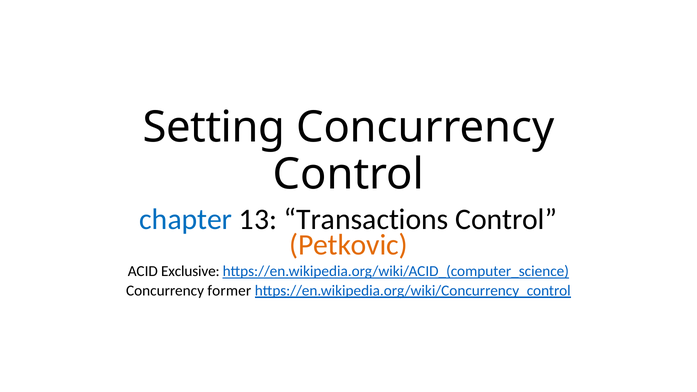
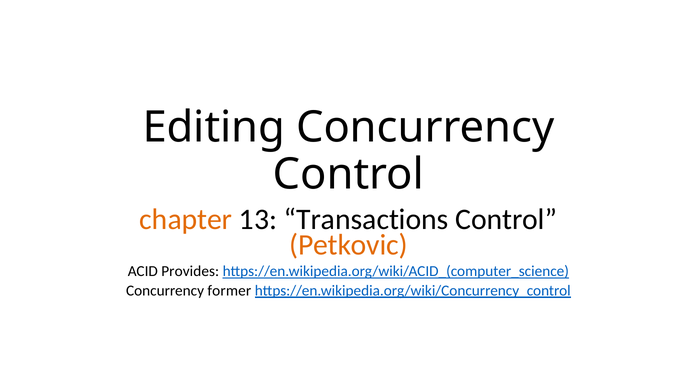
Setting: Setting -> Editing
chapter colour: blue -> orange
Exclusive: Exclusive -> Provides
